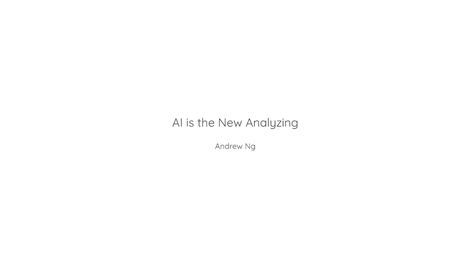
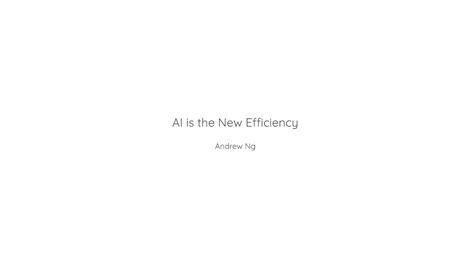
Analyzing: Analyzing -> Efficiency
